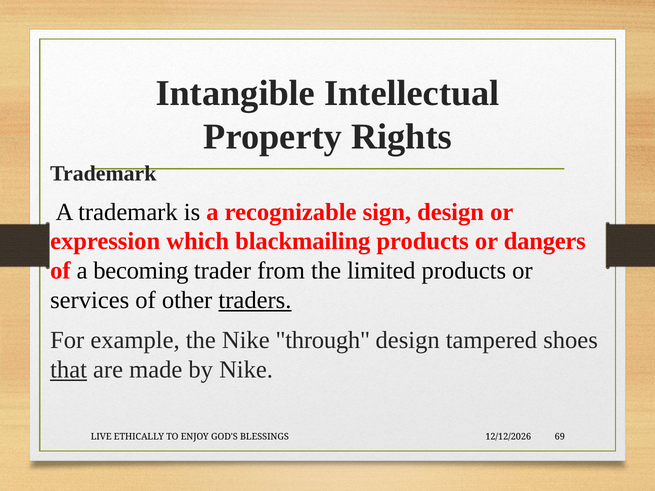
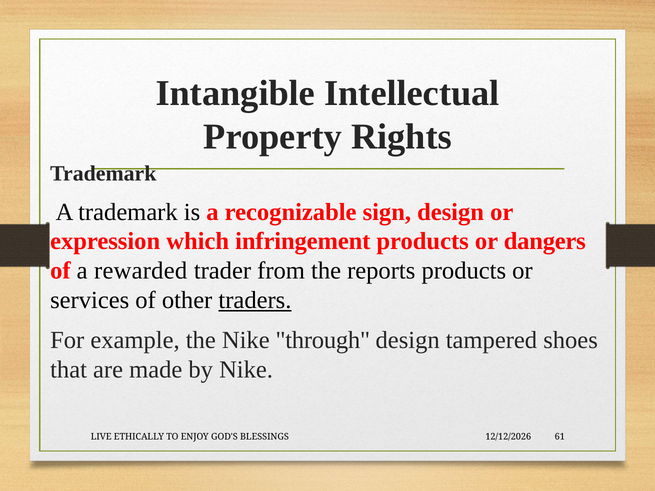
blackmailing: blackmailing -> infringement
becoming: becoming -> rewarded
limited: limited -> reports
that underline: present -> none
69: 69 -> 61
